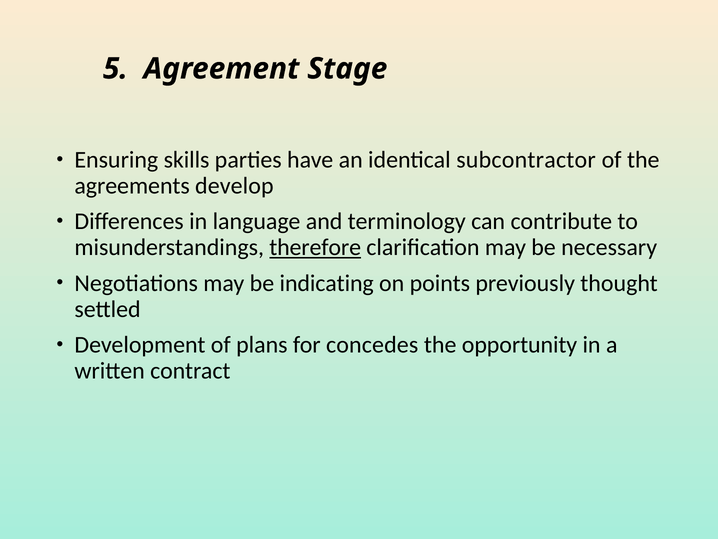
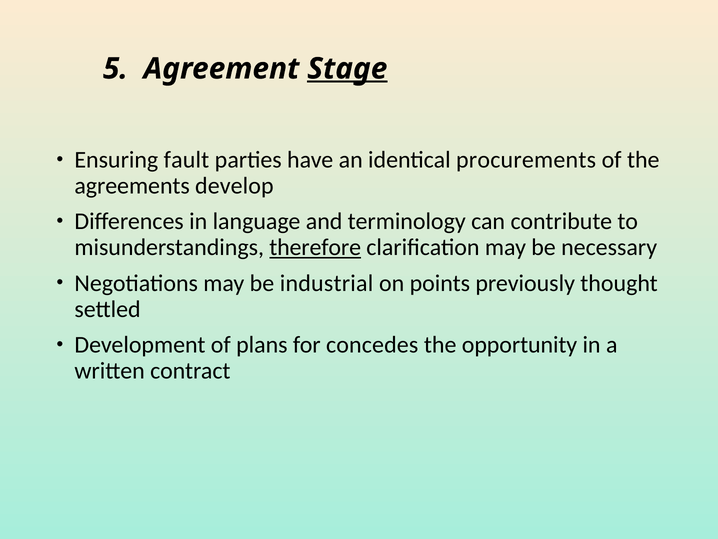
Stage underline: none -> present
skills: skills -> fault
subcontractor: subcontractor -> procurements
indicating: indicating -> industrial
